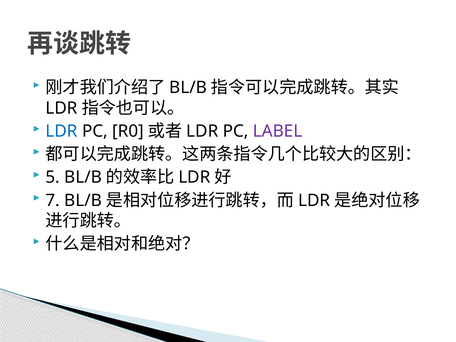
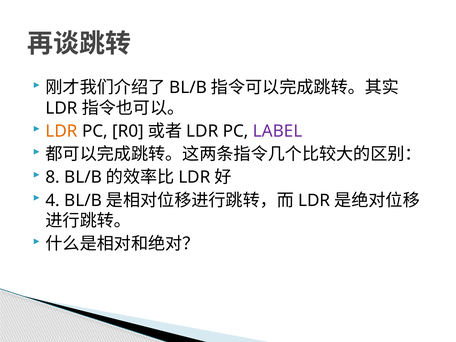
LDR at (62, 131) colour: blue -> orange
5: 5 -> 8
7: 7 -> 4
